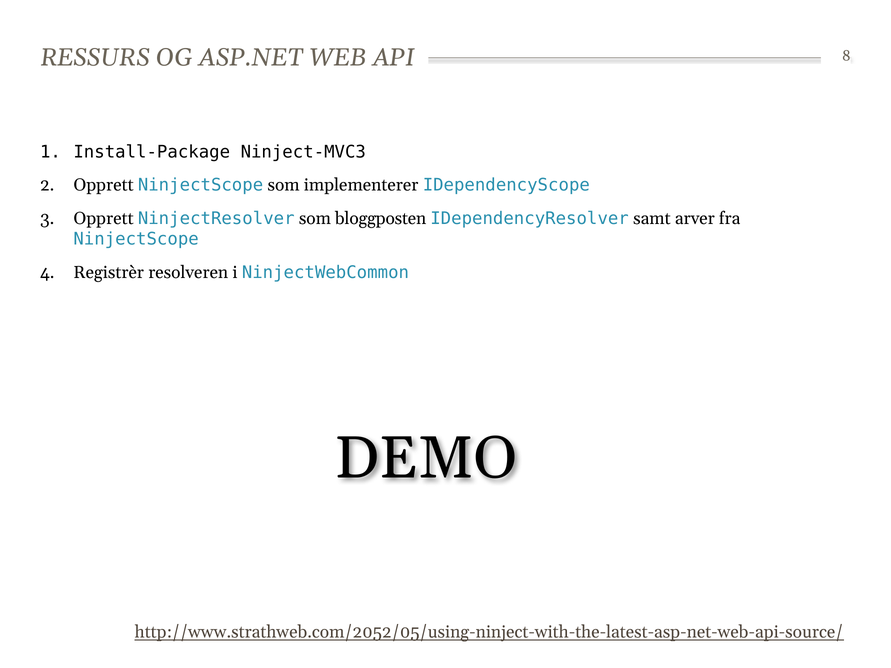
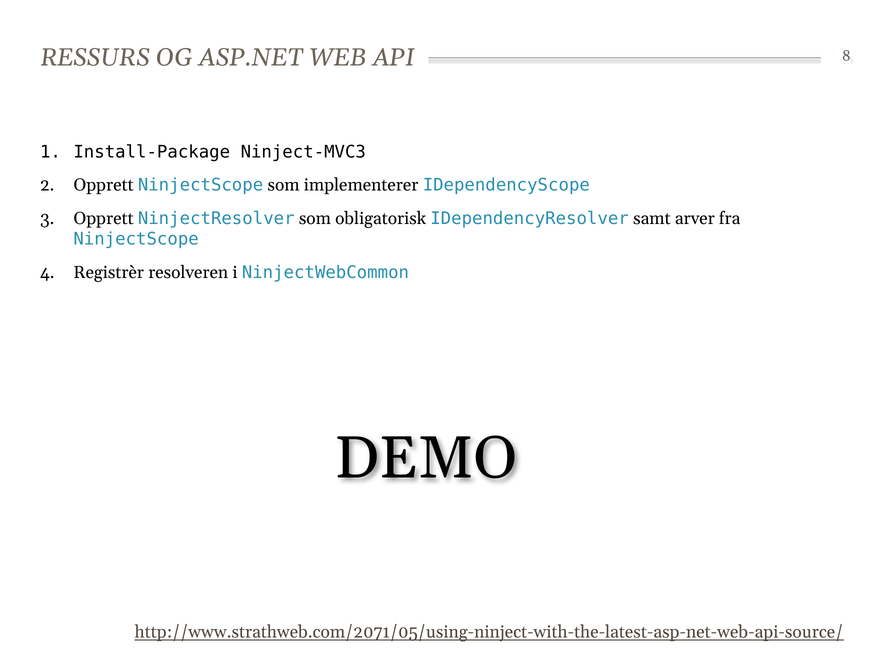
bloggposten: bloggposten -> obligatorisk
http://www.strathweb.com/2052/05/using-ninject-with-the-latest-asp-net-web-api-source/: http://www.strathweb.com/2052/05/using-ninject-with-the-latest-asp-net-web-api-source/ -> http://www.strathweb.com/2071/05/using-ninject-with-the-latest-asp-net-web-api-source/
